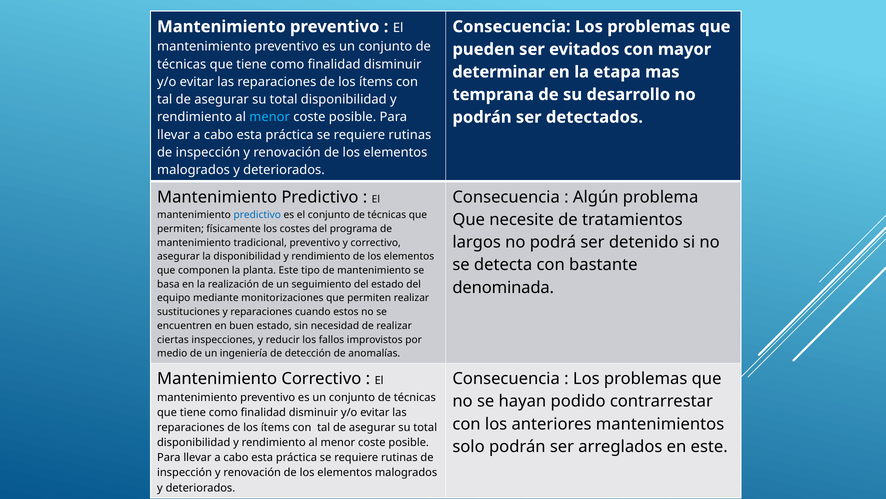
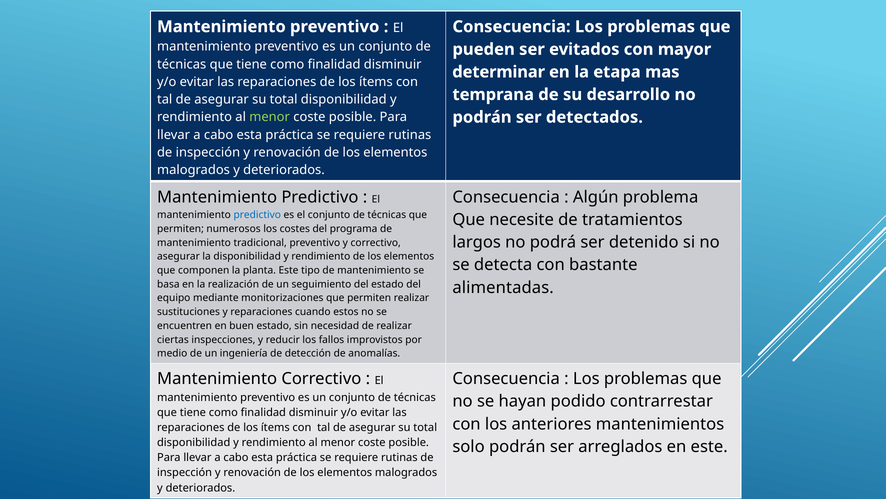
menor at (270, 117) colour: light blue -> light green
físicamente: físicamente -> numerosos
denominada: denominada -> alimentadas
